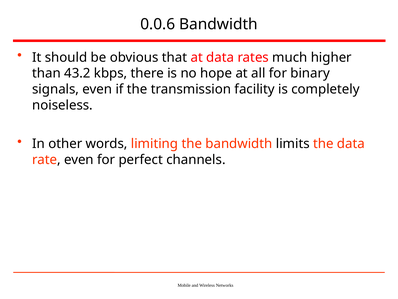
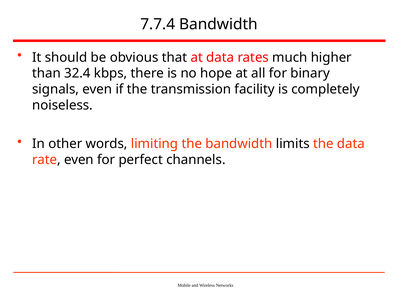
0.0.6: 0.0.6 -> 7.7.4
43.2: 43.2 -> 32.4
